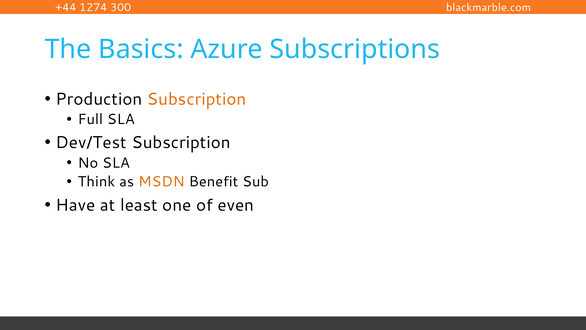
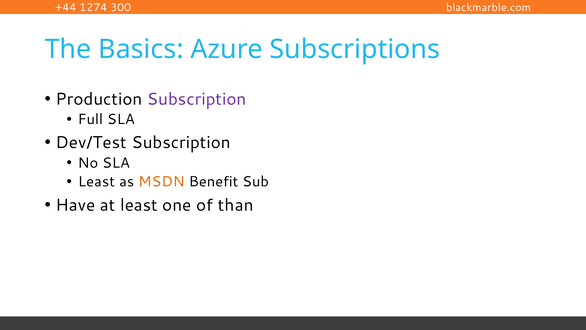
Subscription at (197, 99) colour: orange -> purple
Think at (96, 182): Think -> Least
even: even -> than
